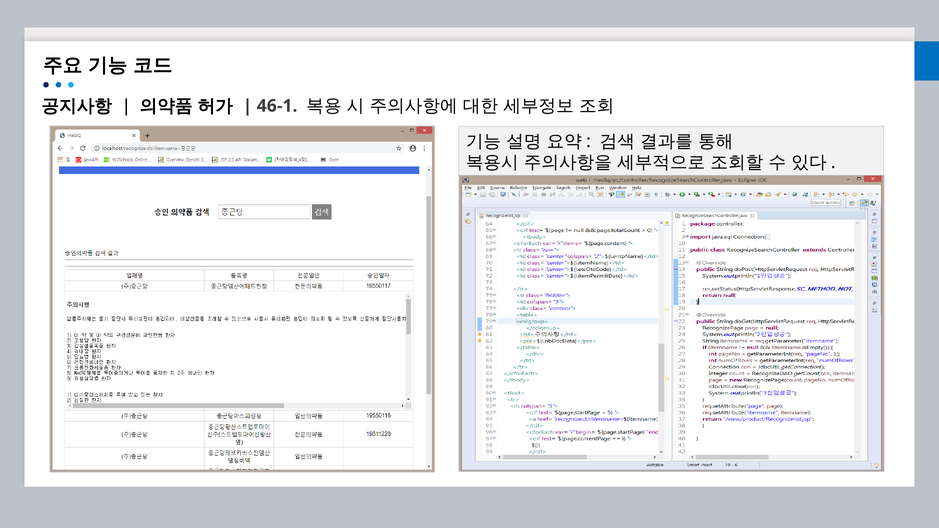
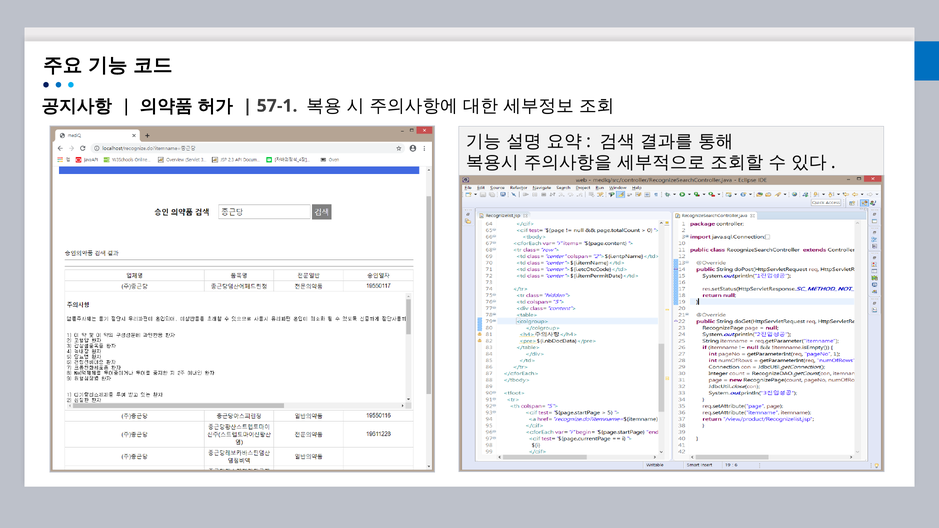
46-1: 46-1 -> 57-1
